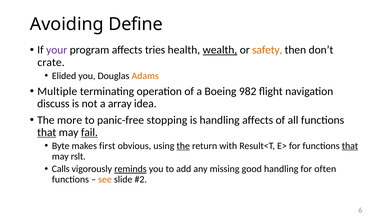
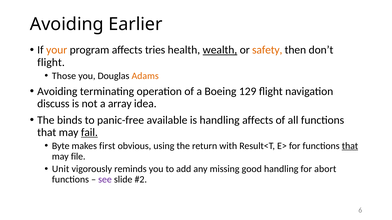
Define: Define -> Earlier
your colour: purple -> orange
crate at (51, 62): crate -> flight
Elided: Elided -> Those
Multiple at (57, 91): Multiple -> Avoiding
982: 982 -> 129
more: more -> binds
stopping: stopping -> available
that at (47, 133) underline: present -> none
the at (183, 146) underline: present -> none
rslt: rslt -> file
Calls: Calls -> Unit
reminds underline: present -> none
often: often -> abort
see colour: orange -> purple
